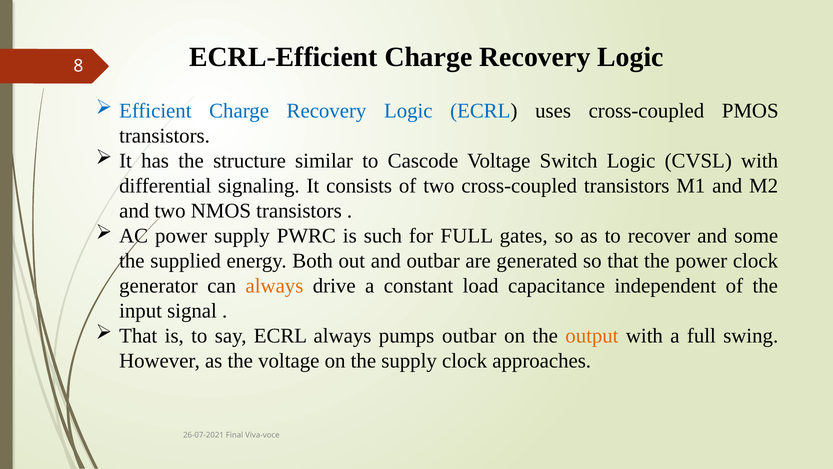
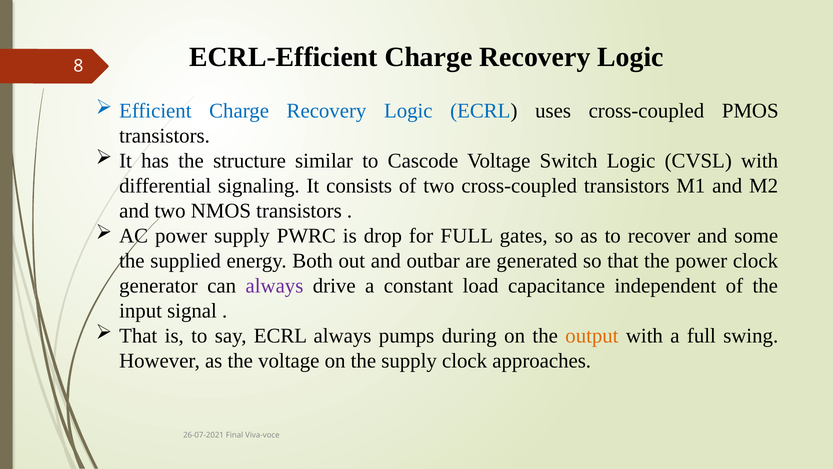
such: such -> drop
always at (274, 286) colour: orange -> purple
pumps outbar: outbar -> during
